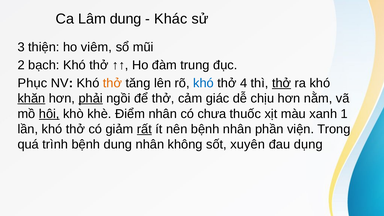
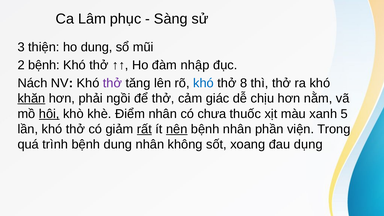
Lâm dung: dung -> phục
Khác: Khác -> Sàng
ho viêm: viêm -> dung
2 bạch: bạch -> bệnh
trung: trung -> nhập
Phục: Phục -> Nách
thở at (112, 83) colour: orange -> purple
4: 4 -> 8
thở at (282, 83) underline: present -> none
phải underline: present -> none
1: 1 -> 5
nên underline: none -> present
xuyên: xuyên -> xoang
